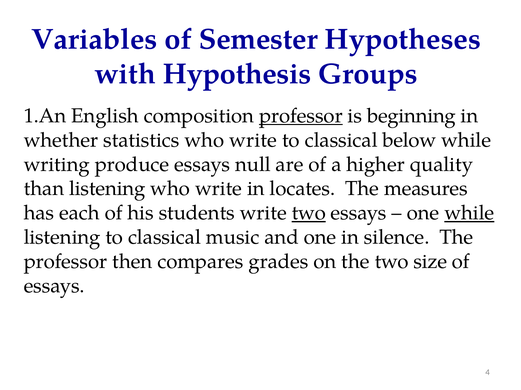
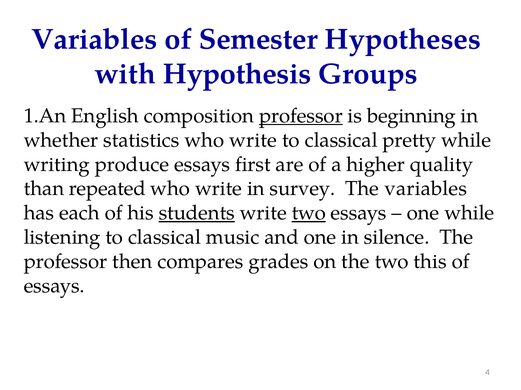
below: below -> pretty
null: null -> first
than listening: listening -> repeated
locates: locates -> survey
The measures: measures -> variables
students underline: none -> present
while at (469, 213) underline: present -> none
size: size -> this
